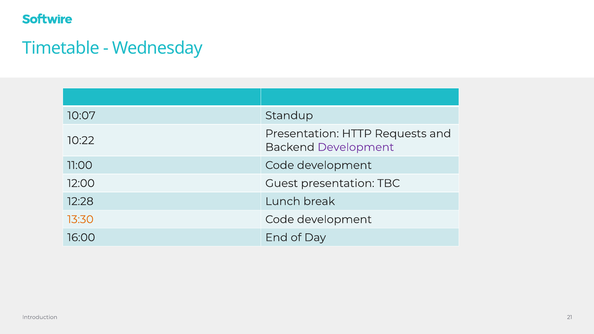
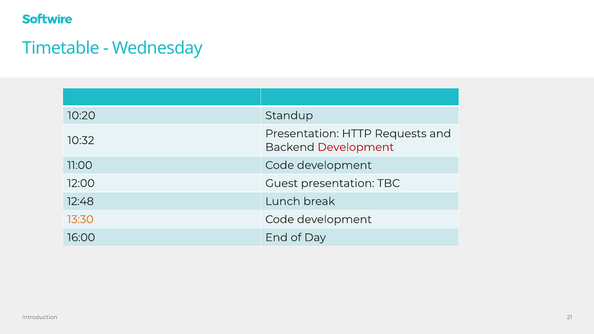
10:07: 10:07 -> 10:20
10:22: 10:22 -> 10:32
Development at (356, 147) colour: purple -> red
12:28: 12:28 -> 12:48
